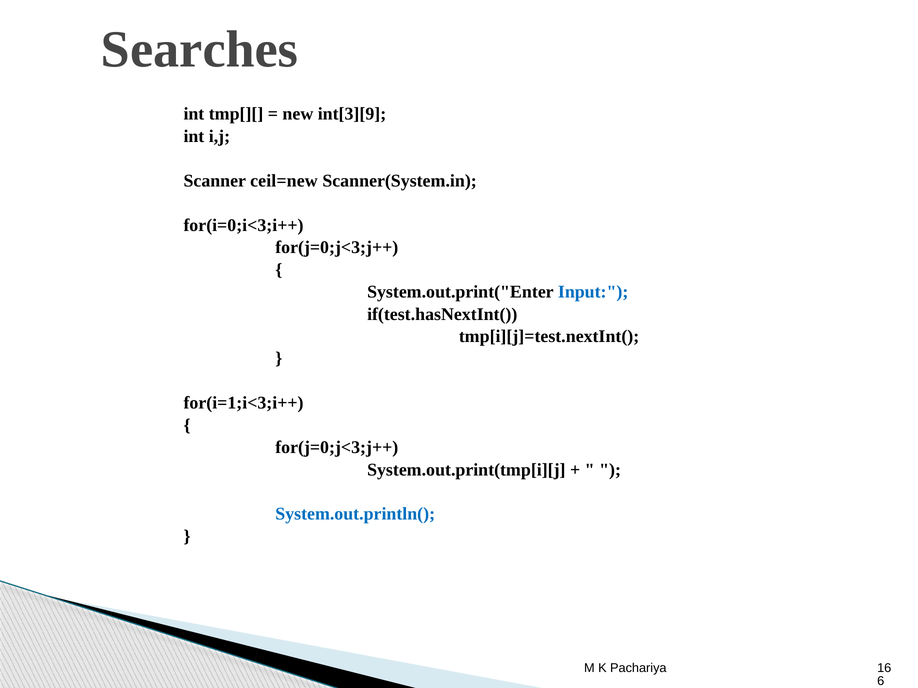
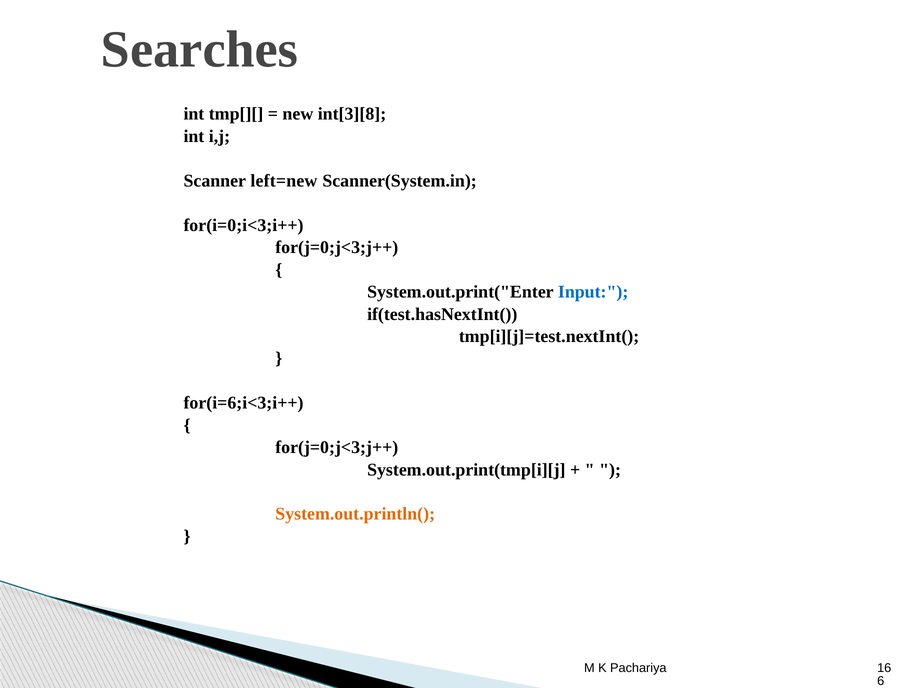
int[3][9: int[3][9 -> int[3][8
ceil=new: ceil=new -> left=new
for(i=1;i<3;i++: for(i=1;i<3;i++ -> for(i=6;i<3;i++
System.out.println( colour: blue -> orange
